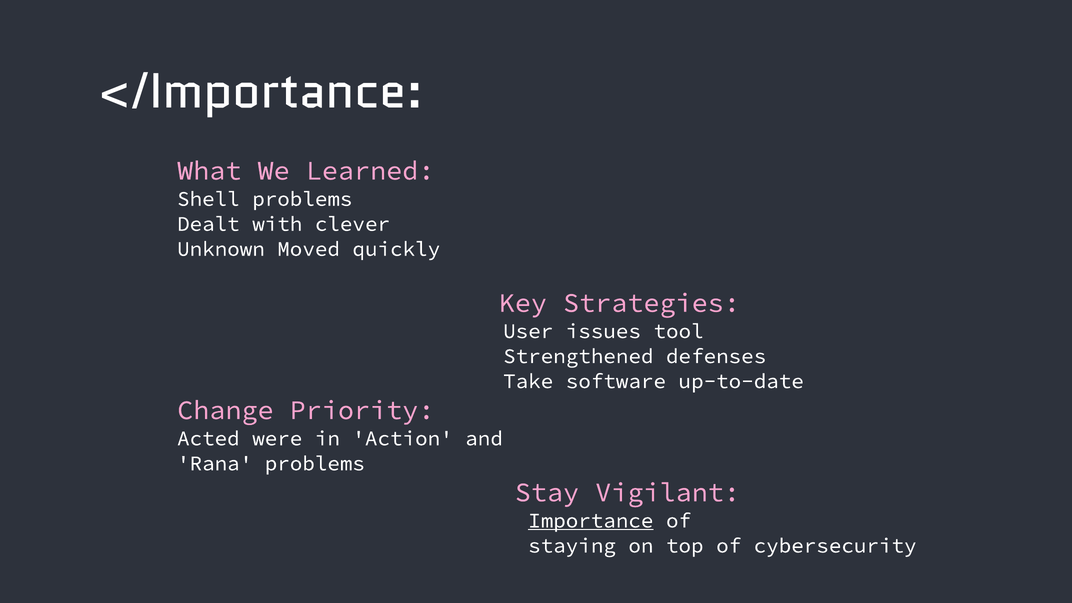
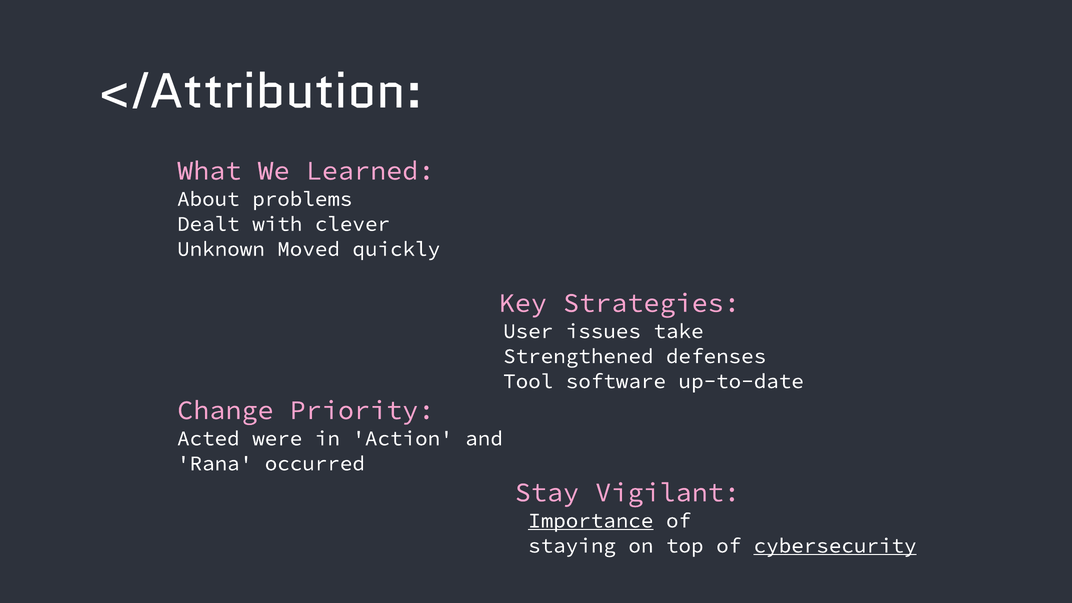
</Importance: </Importance -> </Attribution
Shell: Shell -> About
tool: tool -> take
Take: Take -> Tool
Rana problems: problems -> occurred
cybersecurity underline: none -> present
